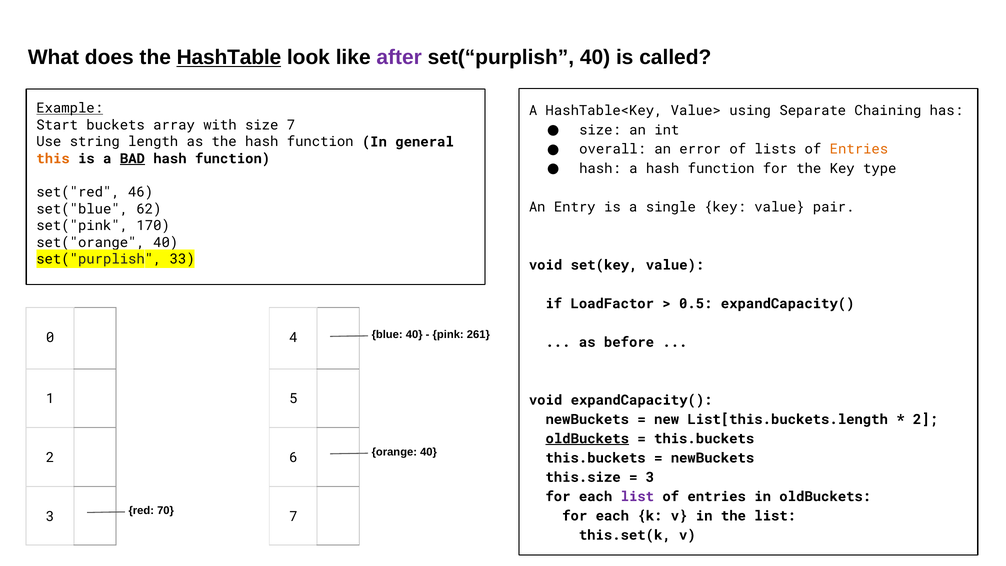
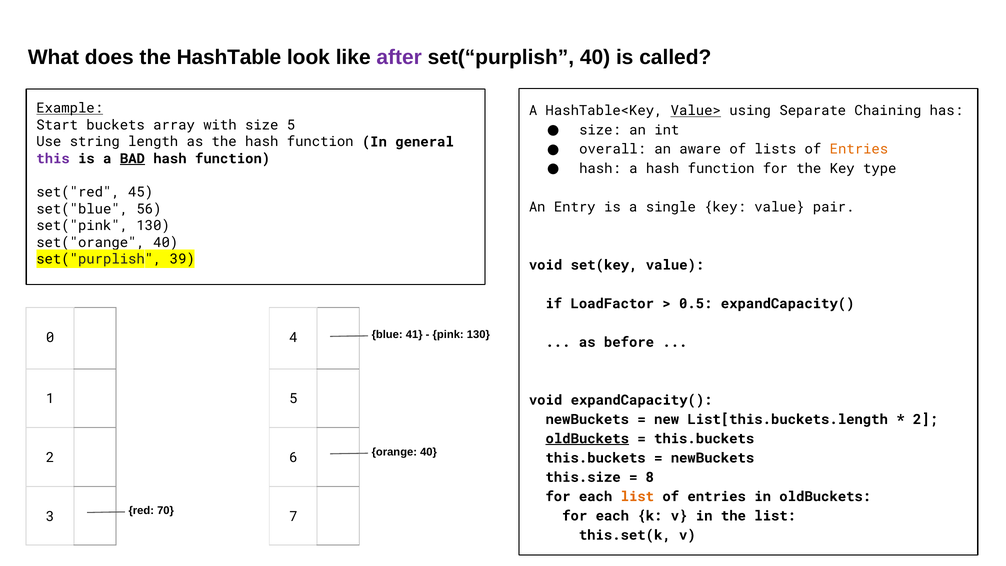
HashTable underline: present -> none
Value> underline: none -> present
size 7: 7 -> 5
error: error -> aware
this colour: orange -> purple
46: 46 -> 45
62: 62 -> 56
set("pink 170: 170 -> 130
33: 33 -> 39
blue 40: 40 -> 41
pink 261: 261 -> 130
3 at (650, 477): 3 -> 8
list at (637, 496) colour: purple -> orange
